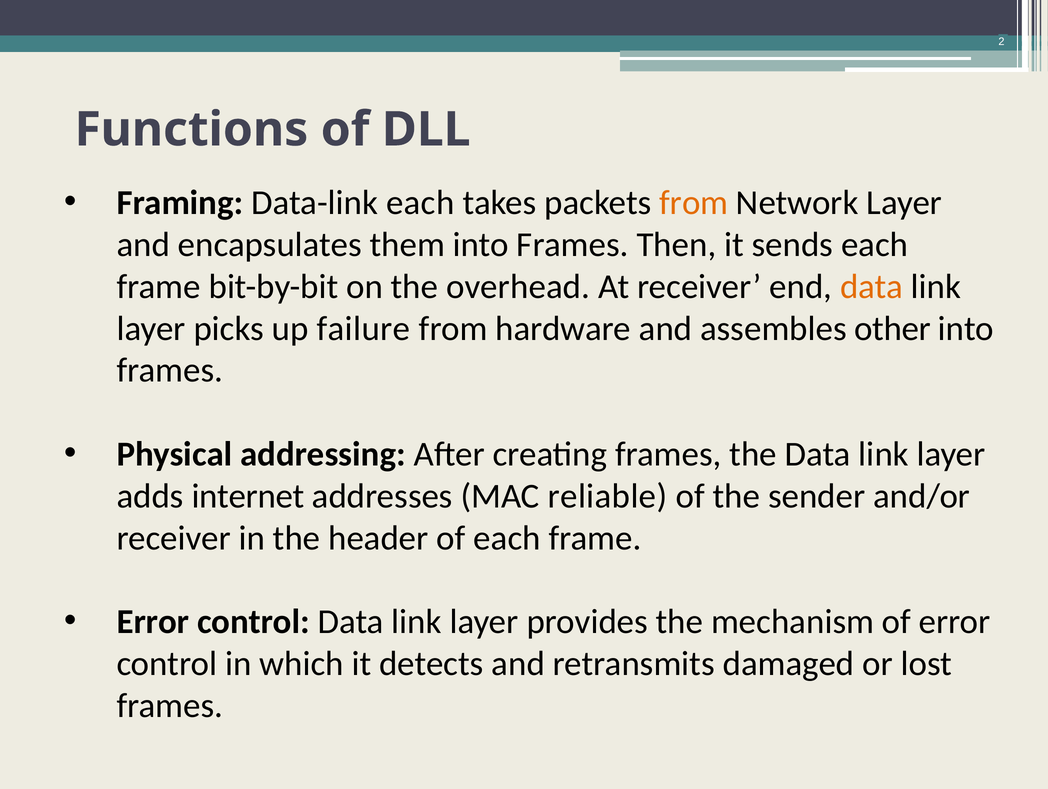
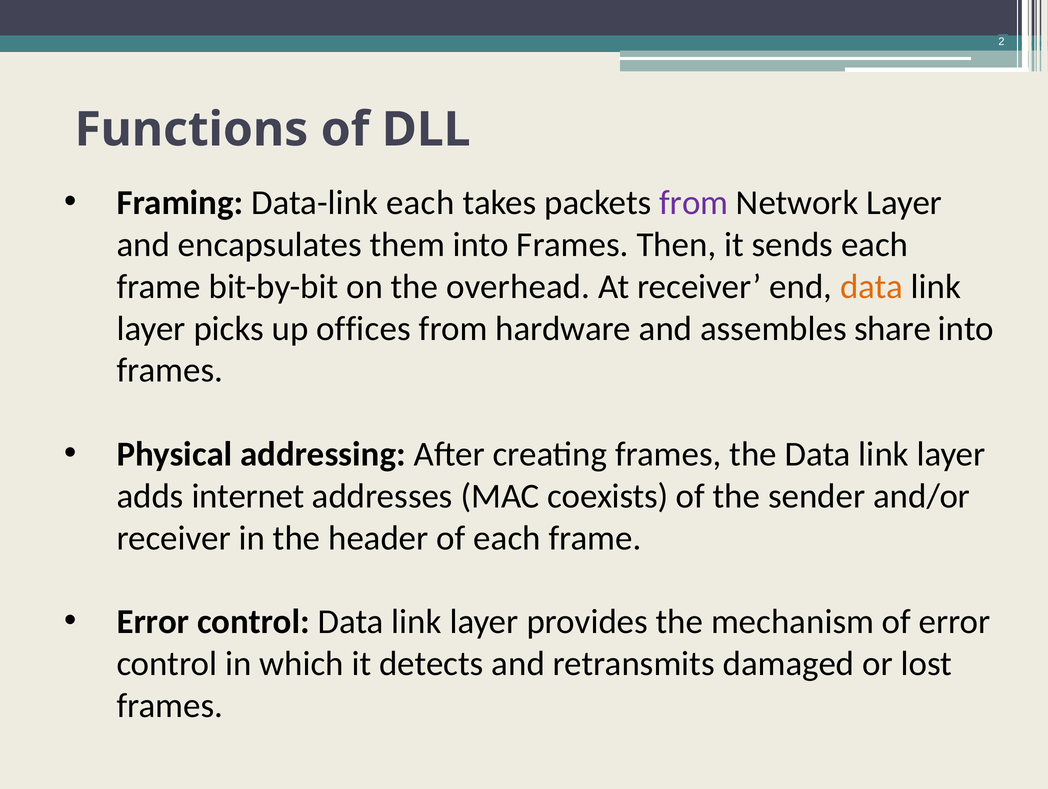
from at (694, 203) colour: orange -> purple
failure: failure -> offices
other: other -> share
reliable: reliable -> coexists
